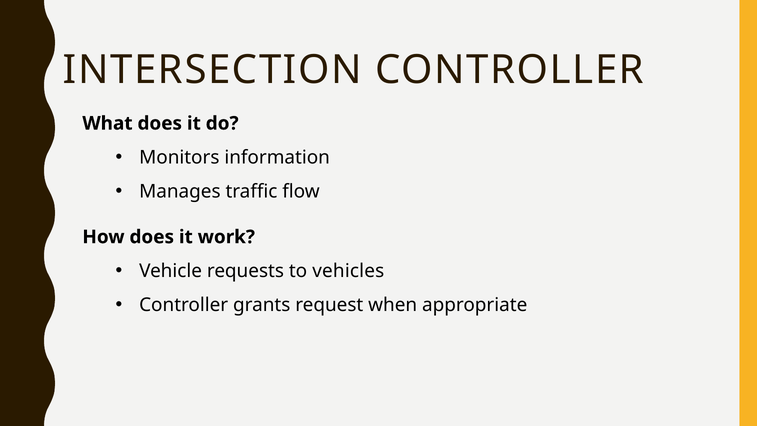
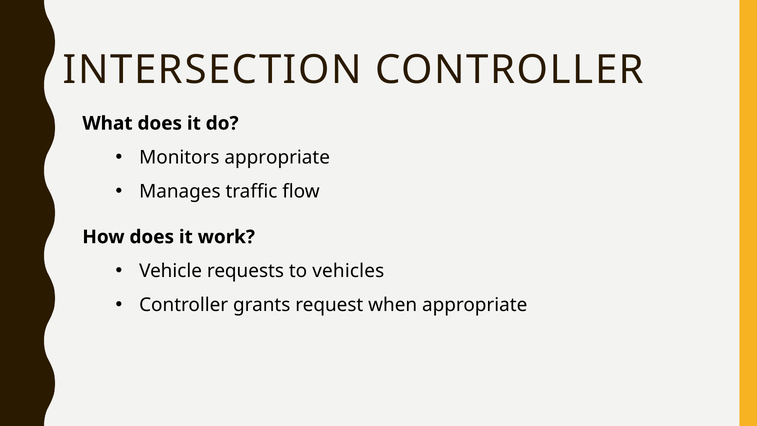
Monitors information: information -> appropriate
